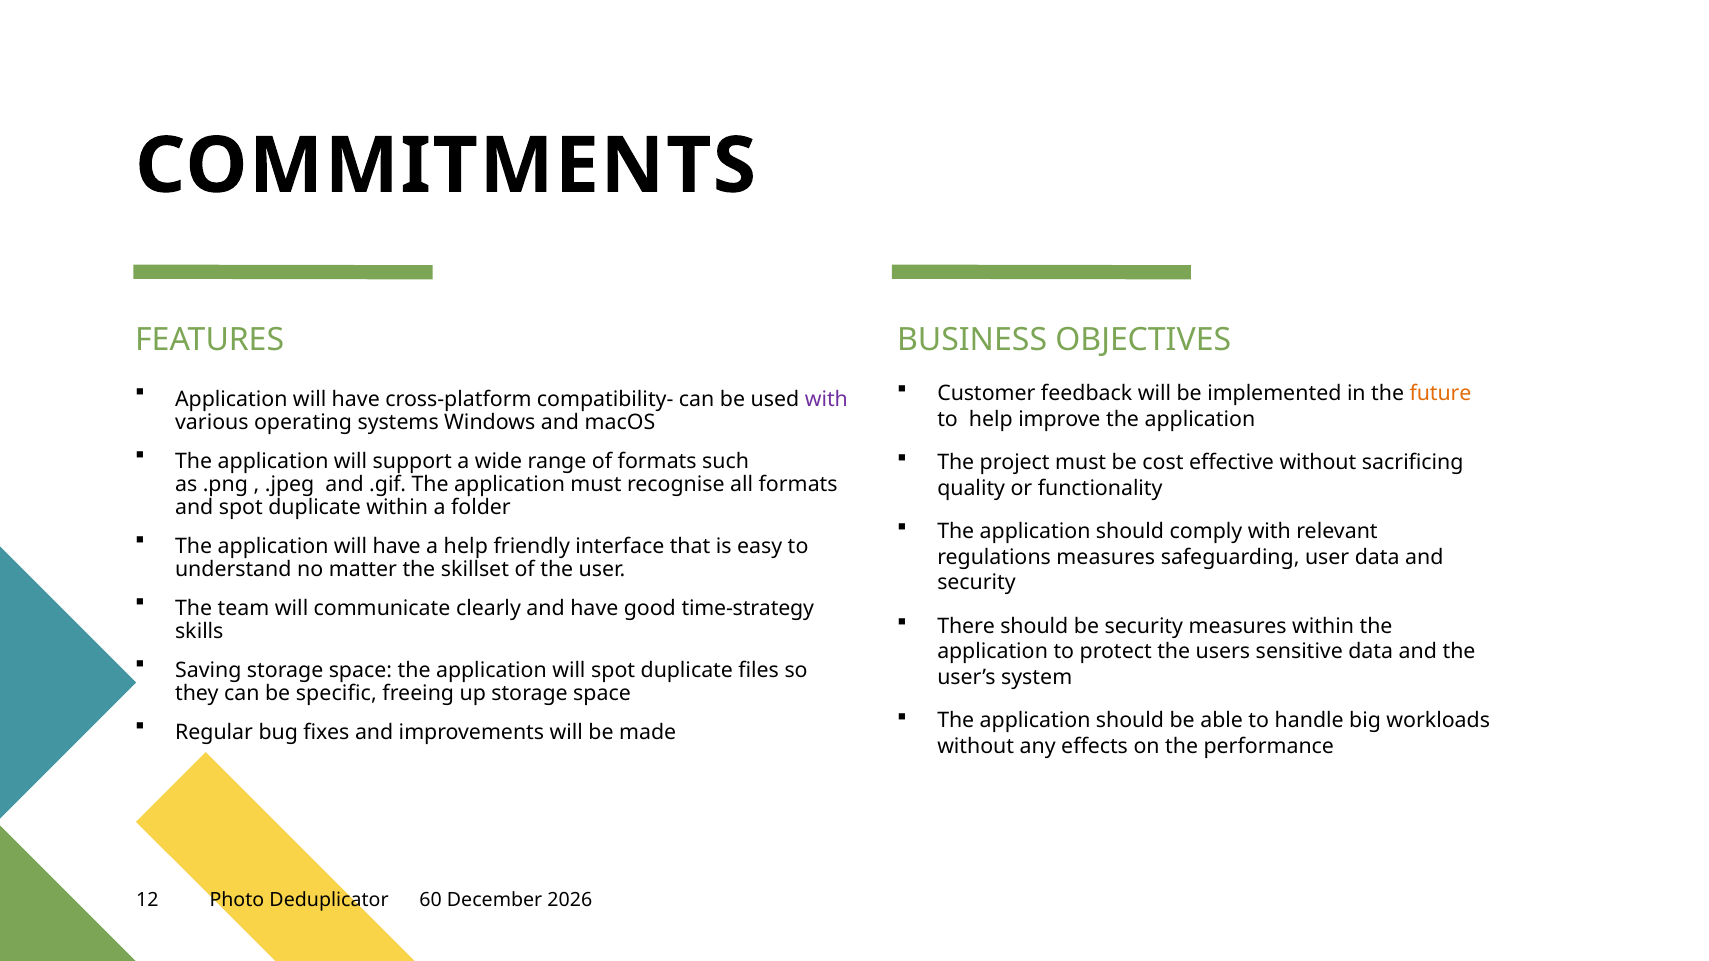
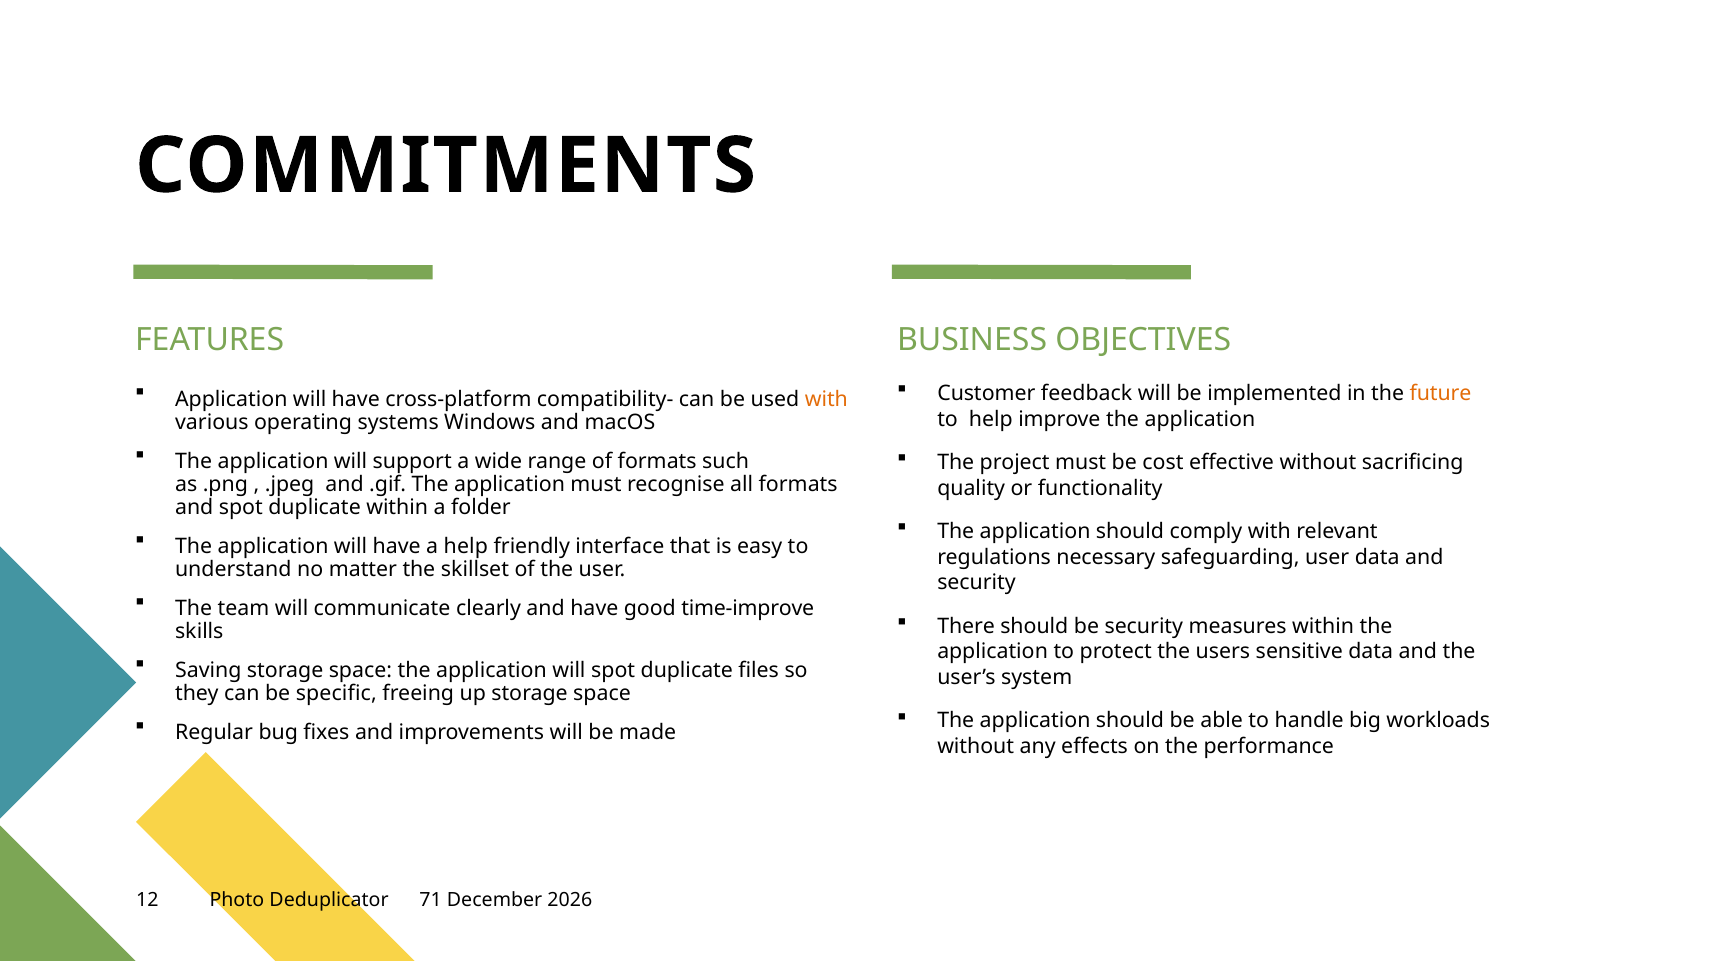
with at (826, 399) colour: purple -> orange
regulations measures: measures -> necessary
time-strategy: time-strategy -> time-improve
60: 60 -> 71
